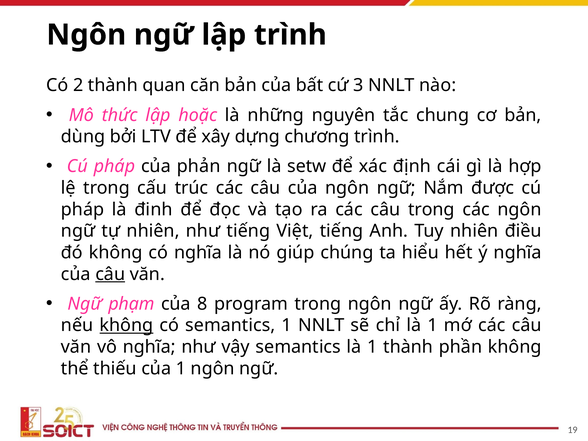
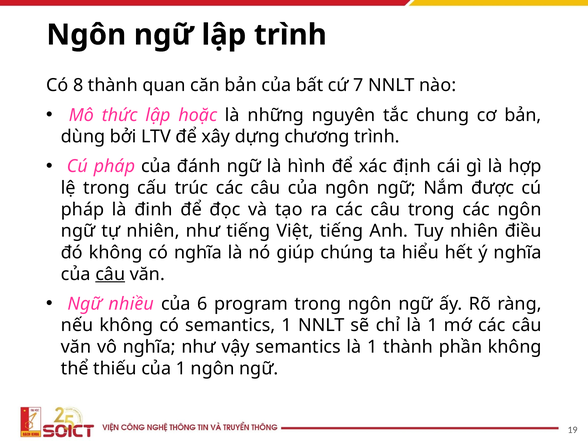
2: 2 -> 8
3: 3 -> 7
phản: phản -> đánh
setw: setw -> hình
phạm: phạm -> nhiều
8: 8 -> 6
không at (126, 325) underline: present -> none
